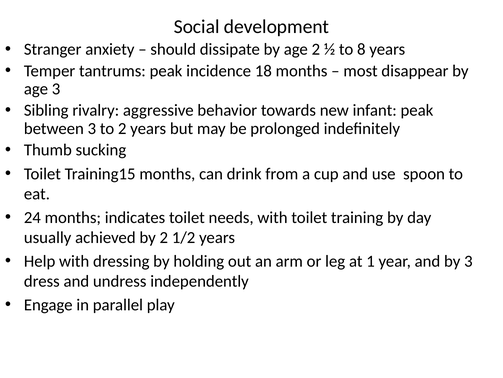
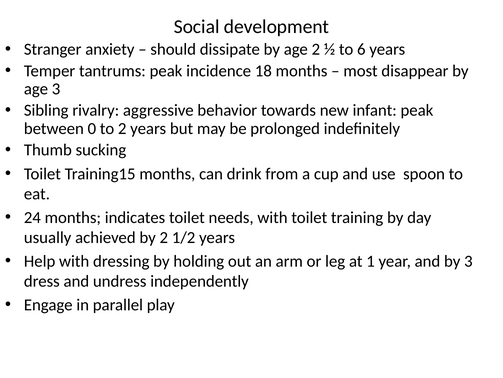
8: 8 -> 6
between 3: 3 -> 0
